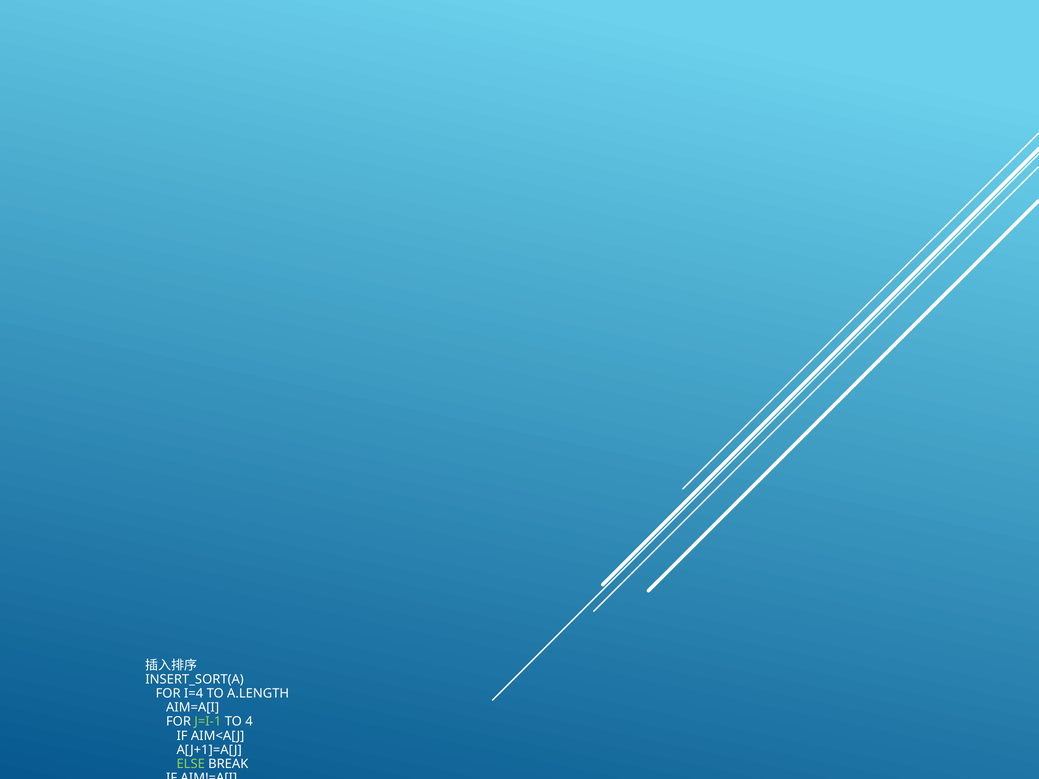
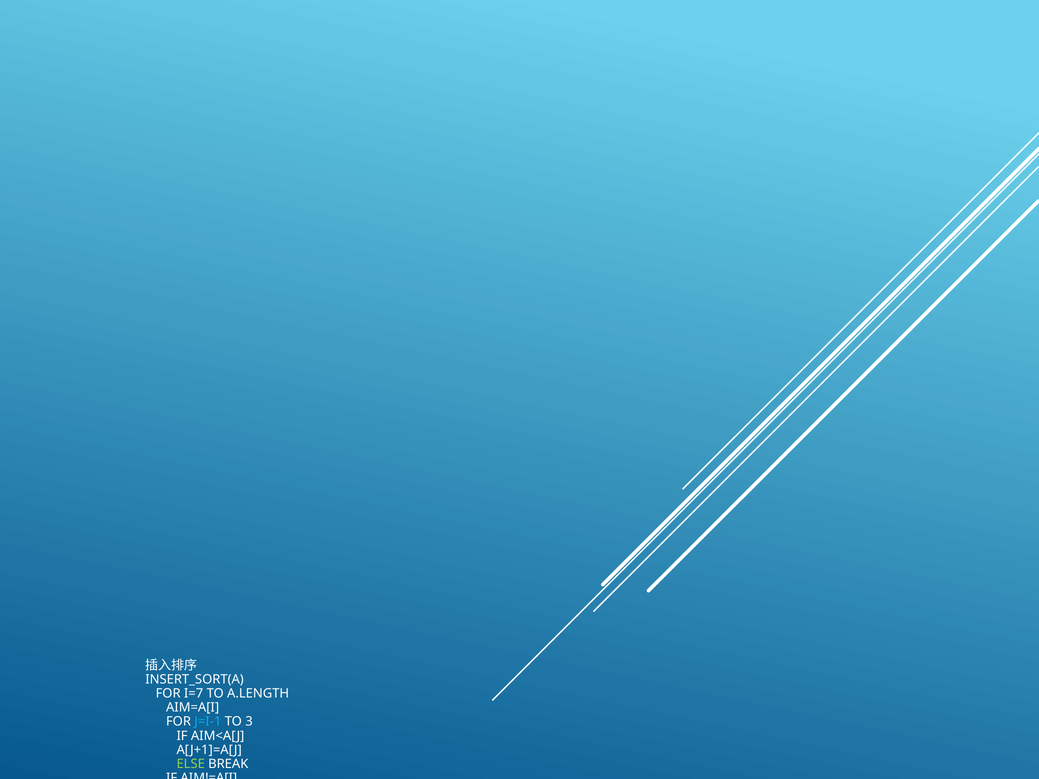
I=4: I=4 -> I=7
J=I-1 colour: light green -> light blue
4: 4 -> 3
